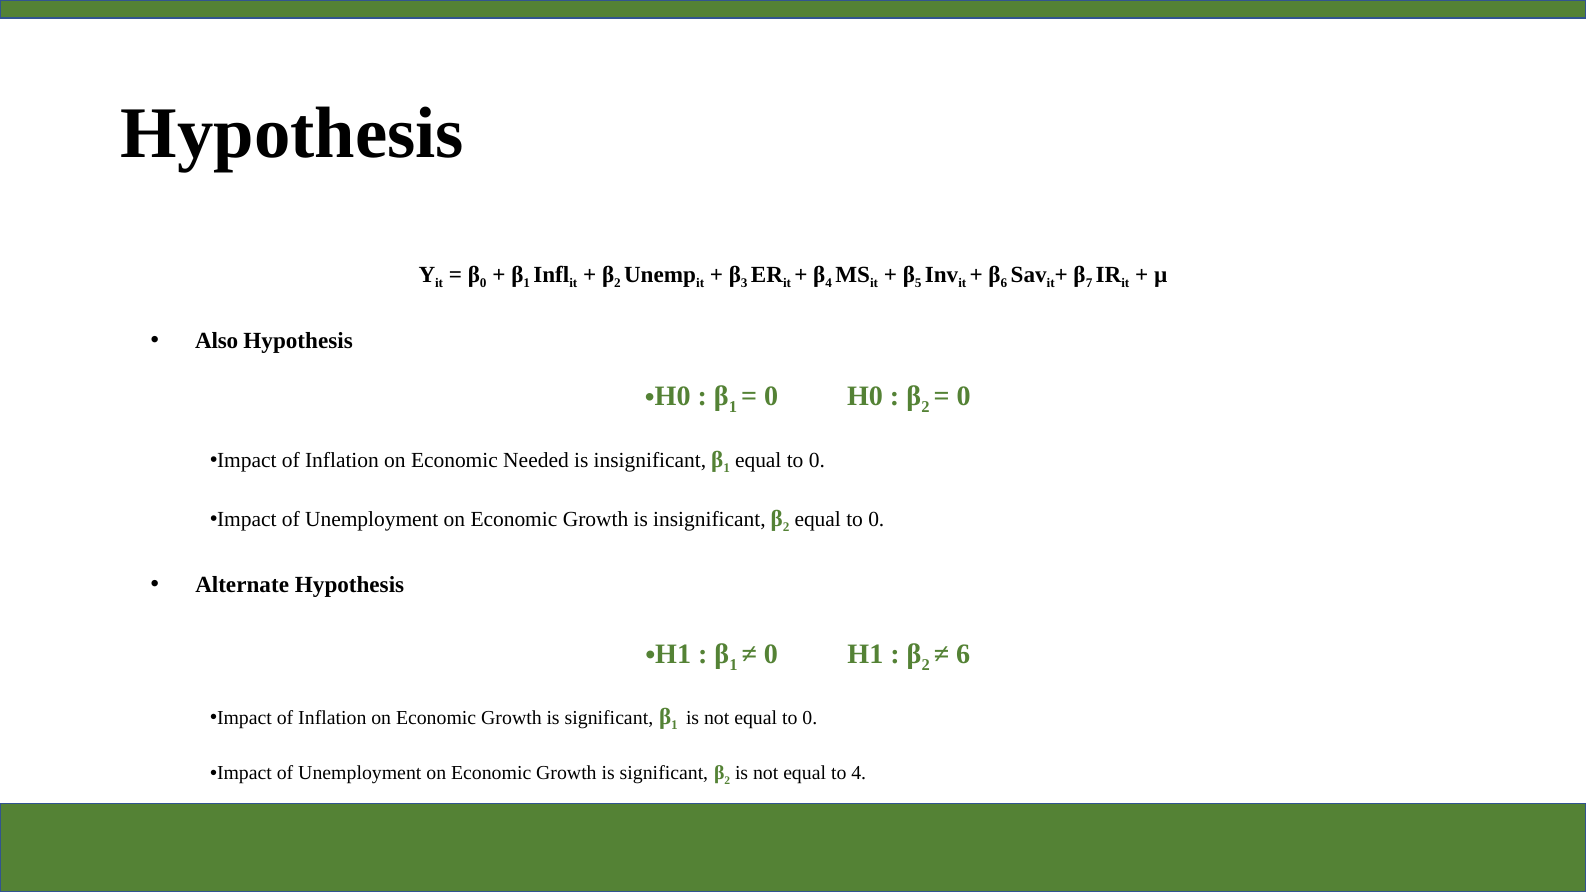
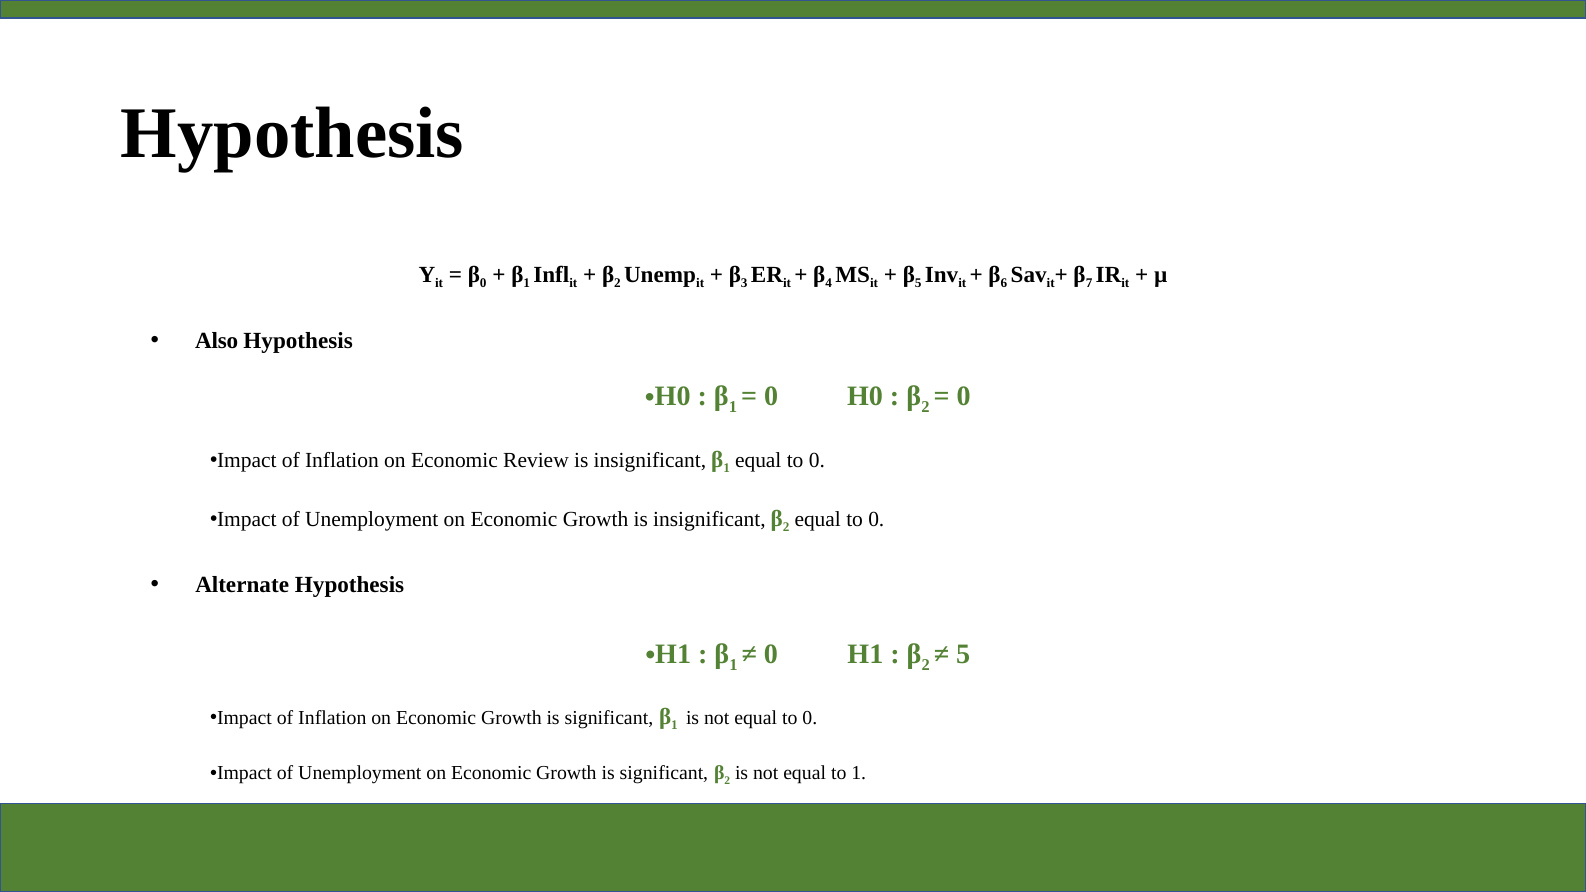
Needed: Needed -> Review
6 at (963, 654): 6 -> 5
to 4: 4 -> 1
